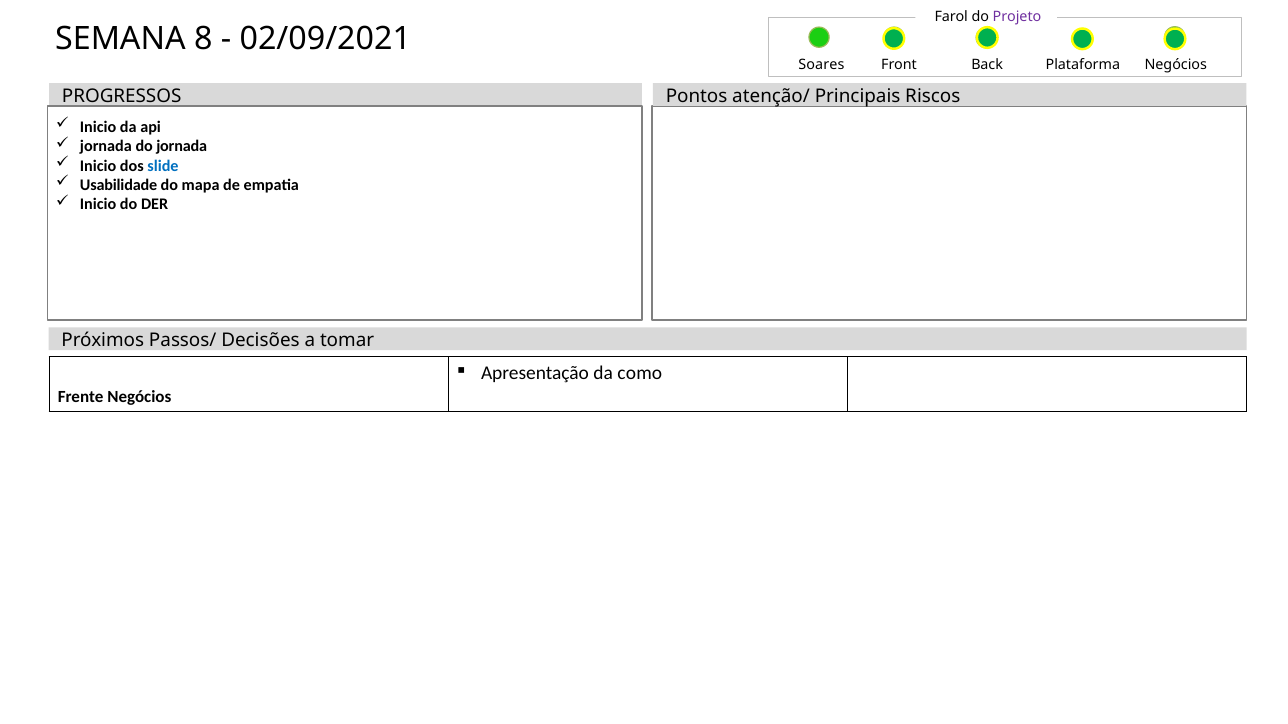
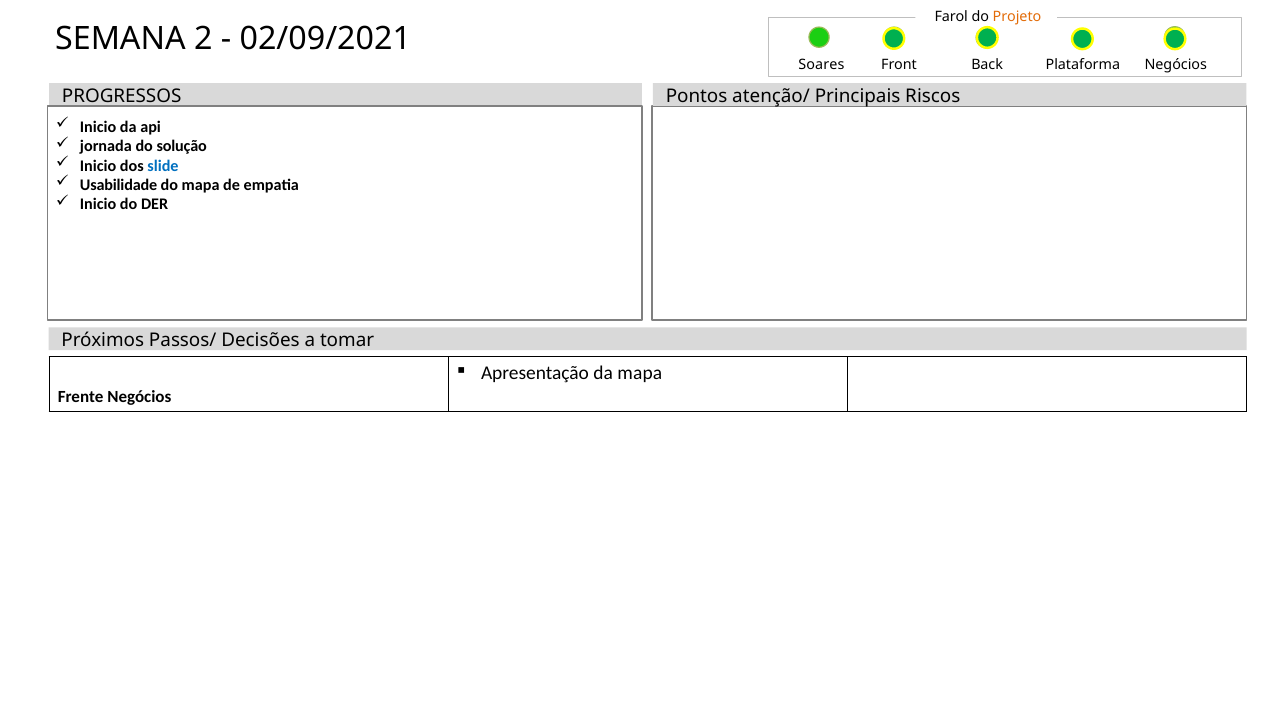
Projeto colour: purple -> orange
8: 8 -> 2
do jornada: jornada -> solução
da como: como -> mapa
